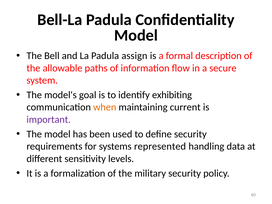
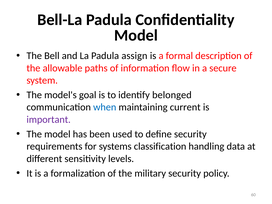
exhibiting: exhibiting -> belonged
when colour: orange -> blue
represented: represented -> classification
